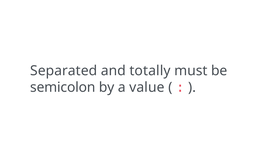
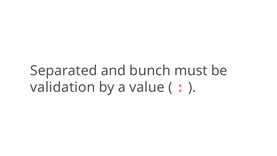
totally: totally -> bunch
semicolon: semicolon -> validation
